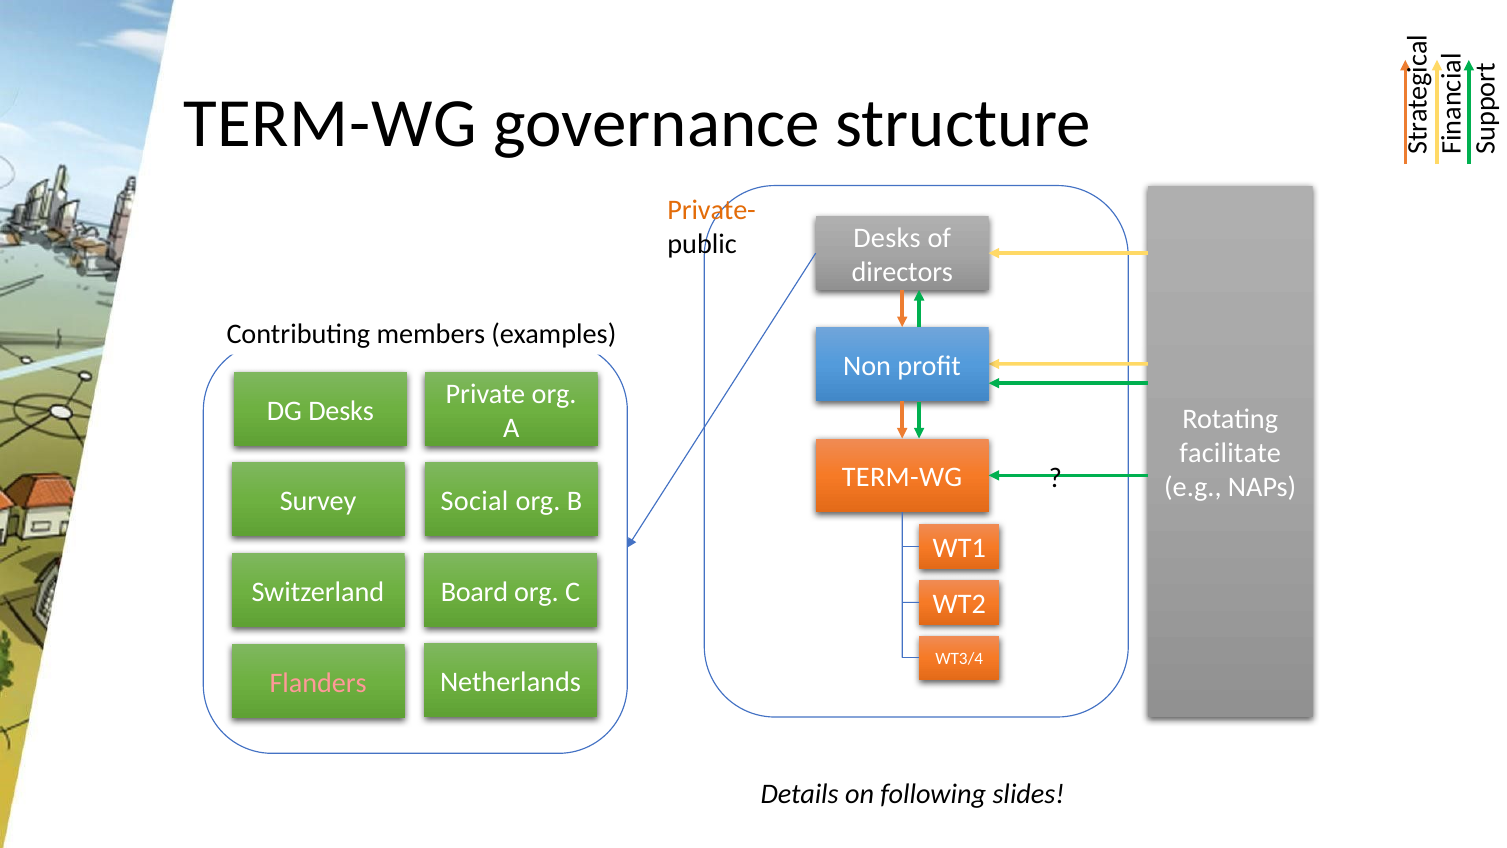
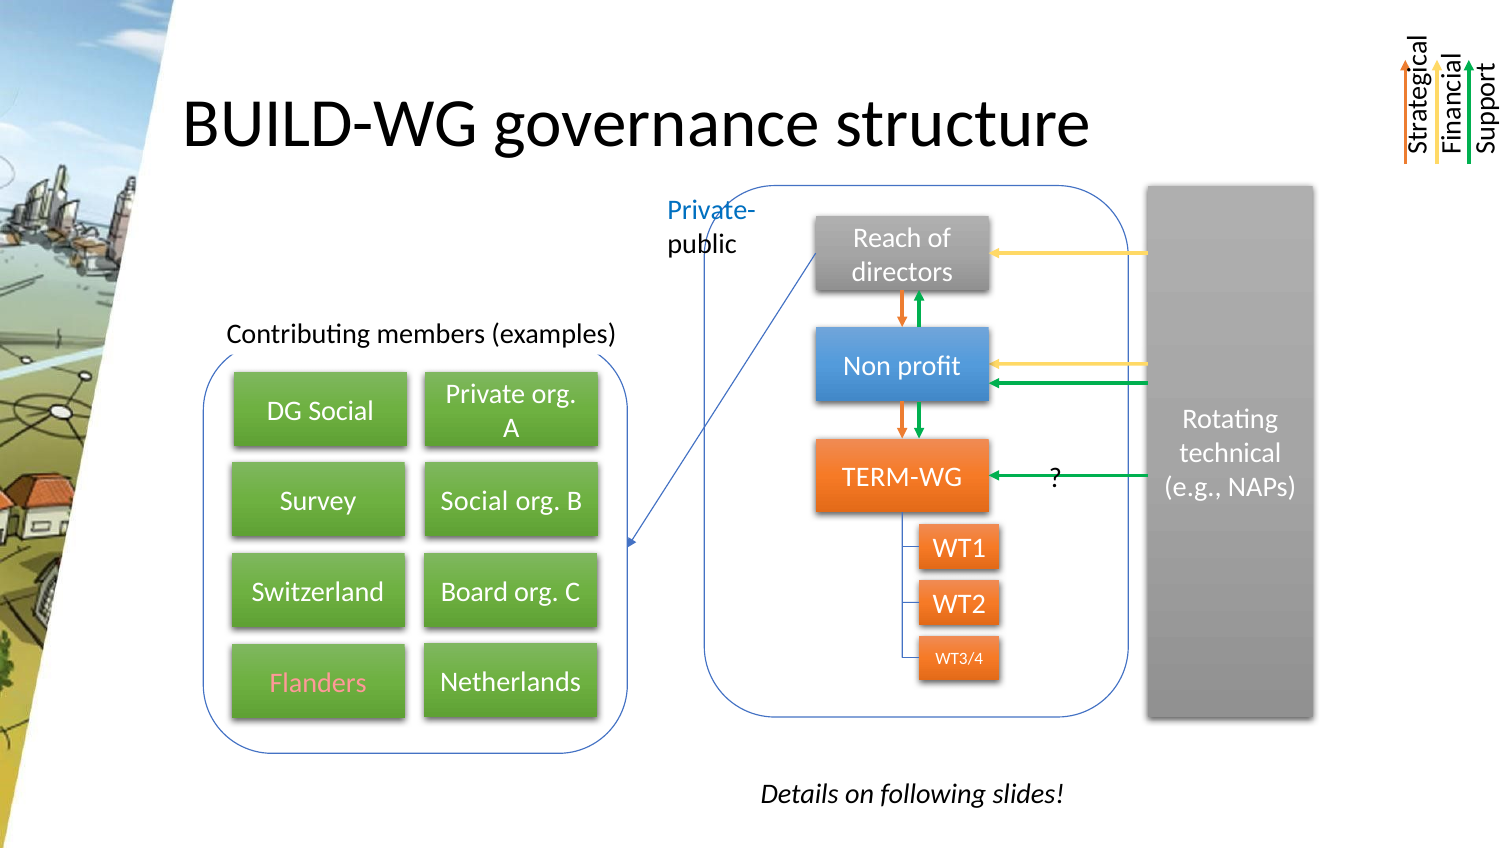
TERM-WG at (330, 124): TERM-WG -> BUILD-WG
Private- colour: orange -> blue
Desks at (887, 238): Desks -> Reach
DG Desks: Desks -> Social
facilitate: facilitate -> technical
